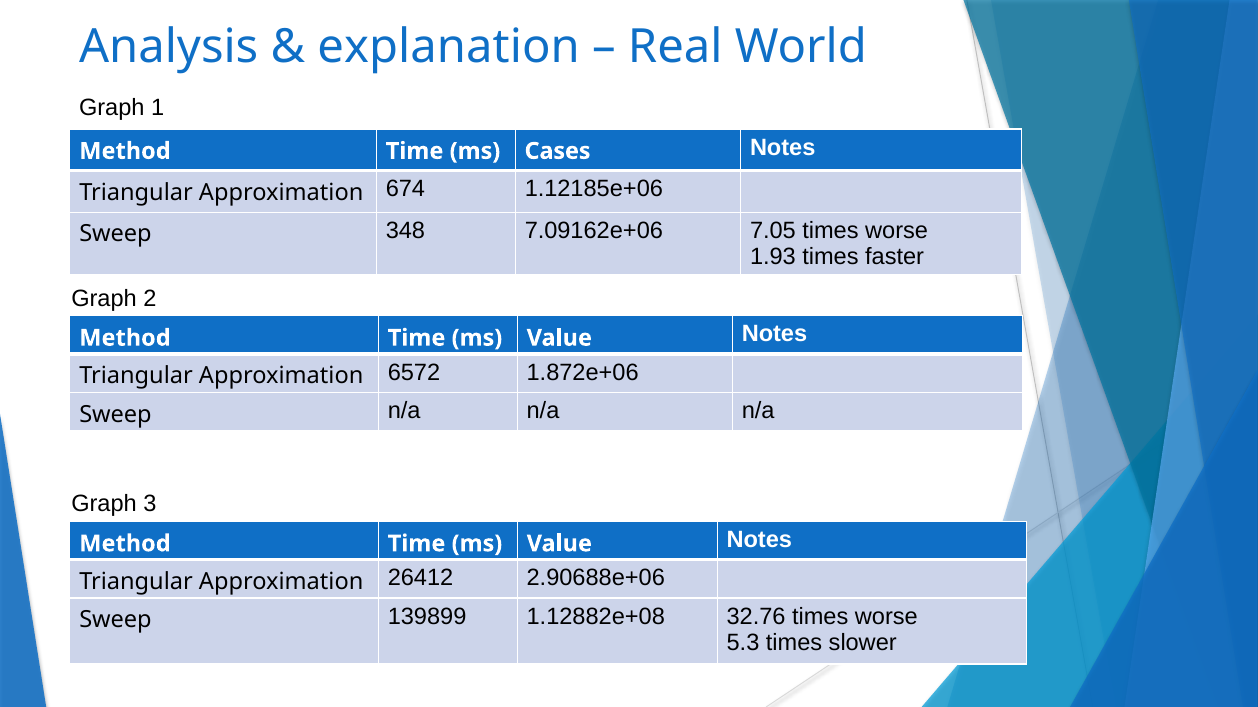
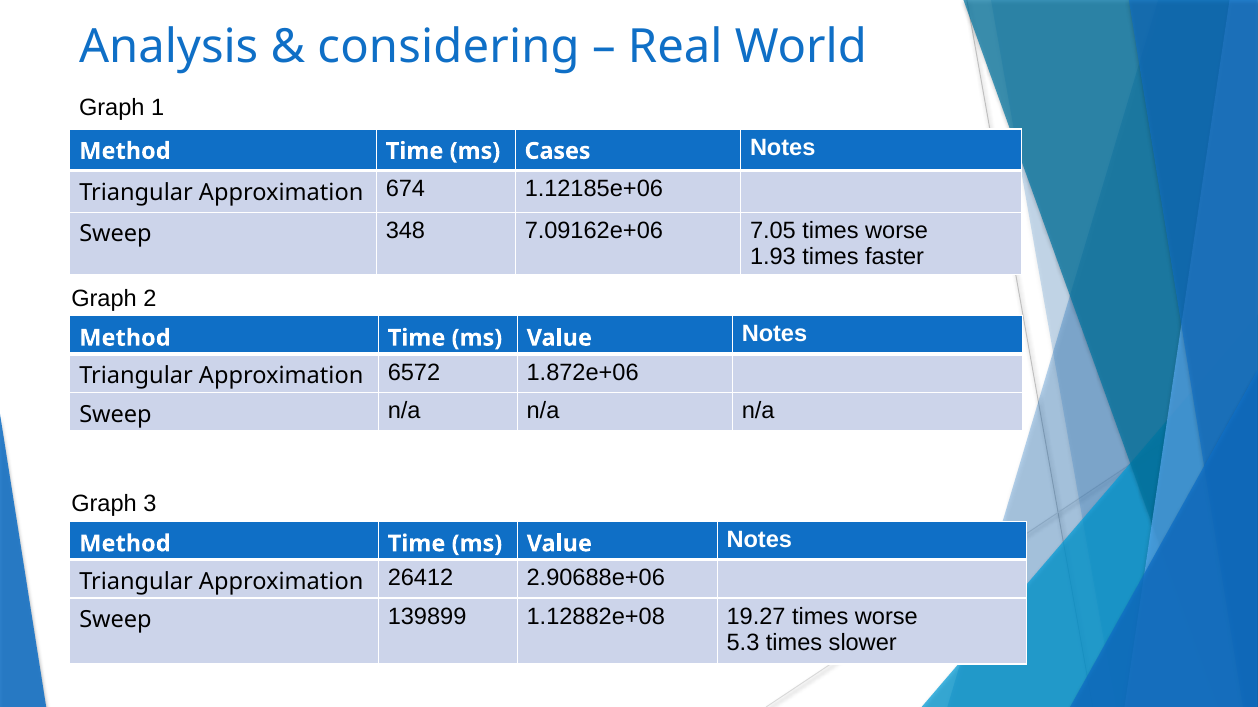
explanation: explanation -> considering
32.76: 32.76 -> 19.27
